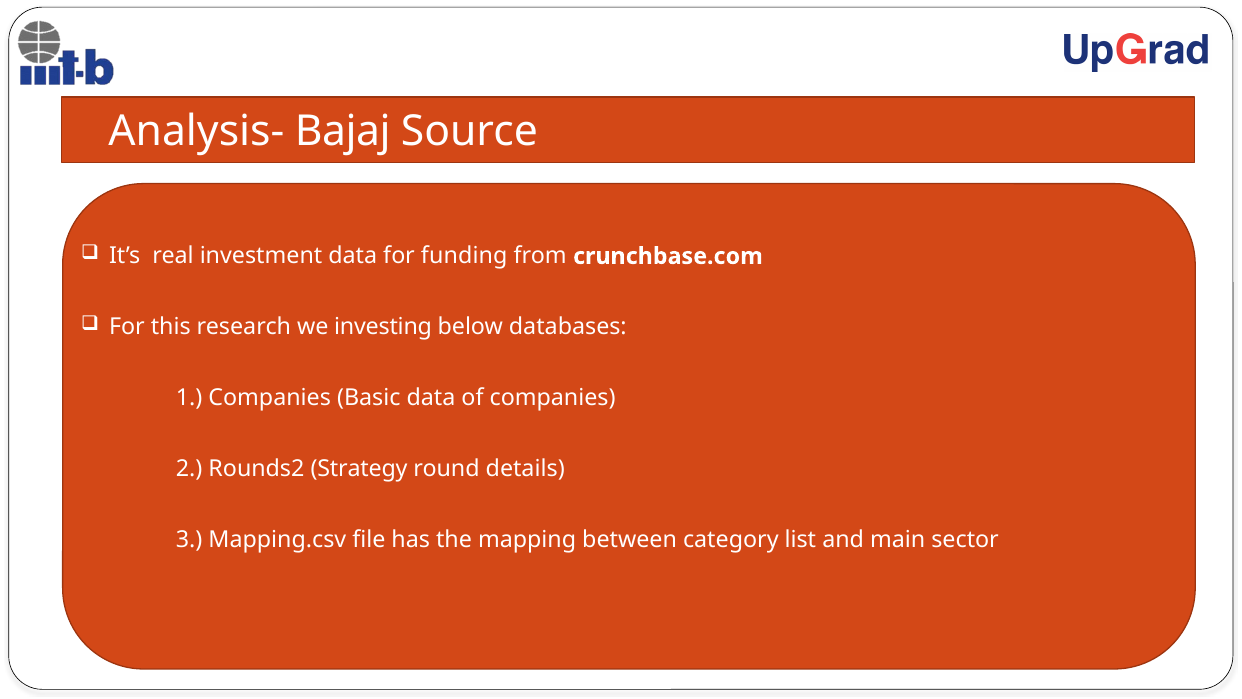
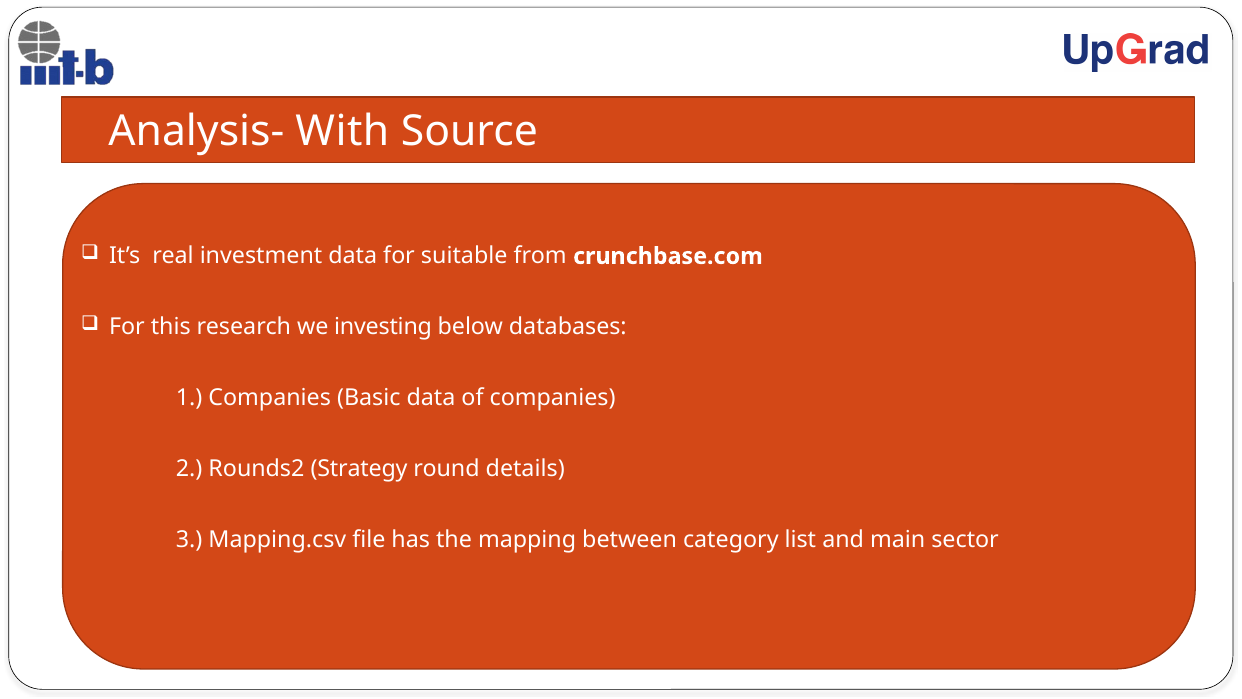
Bajaj: Bajaj -> With
funding: funding -> suitable
